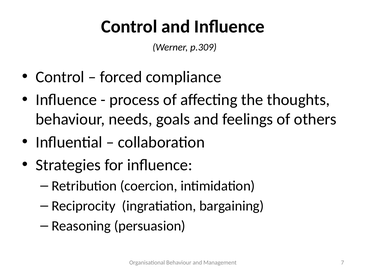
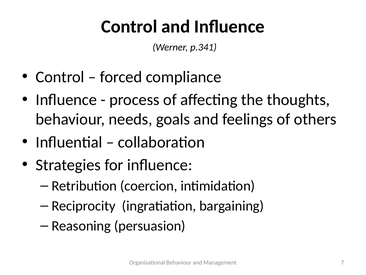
p.309: p.309 -> p.341
